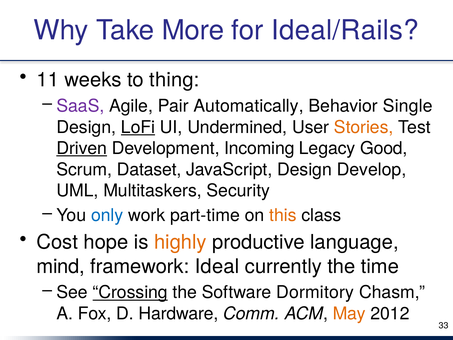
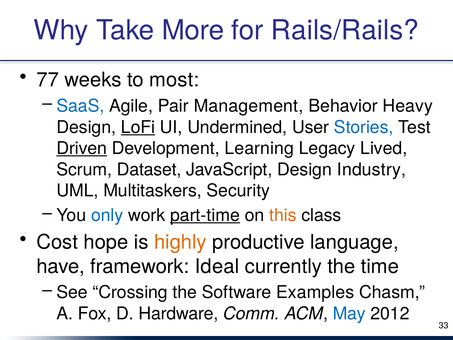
Ideal/Rails: Ideal/Rails -> Rails/Rails
11: 11 -> 77
thing: thing -> most
SaaS colour: purple -> blue
Automatically: Automatically -> Management
Single: Single -> Heavy
Stories colour: orange -> blue
Incoming: Incoming -> Learning
Good: Good -> Lived
Develop: Develop -> Industry
part-time underline: none -> present
mind: mind -> have
Crossing underline: present -> none
Dormitory: Dormitory -> Examples
May colour: orange -> blue
